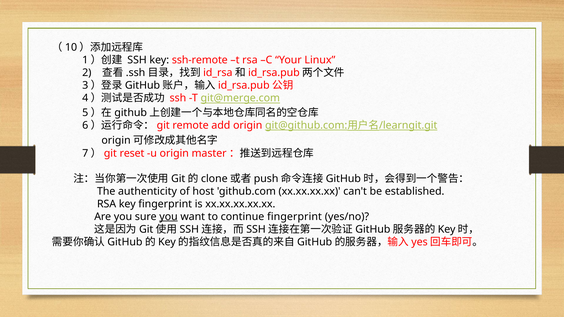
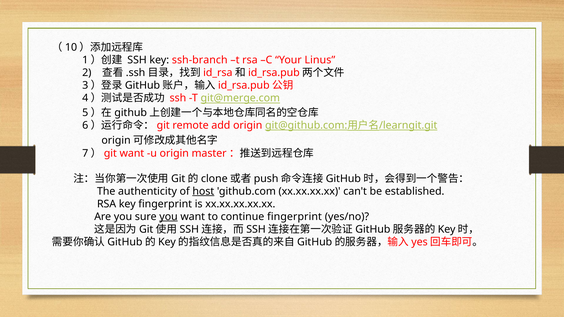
ssh-remote: ssh-remote -> ssh-branch
Linux: Linux -> Linus
7）git reset: reset -> want
host underline: none -> present
